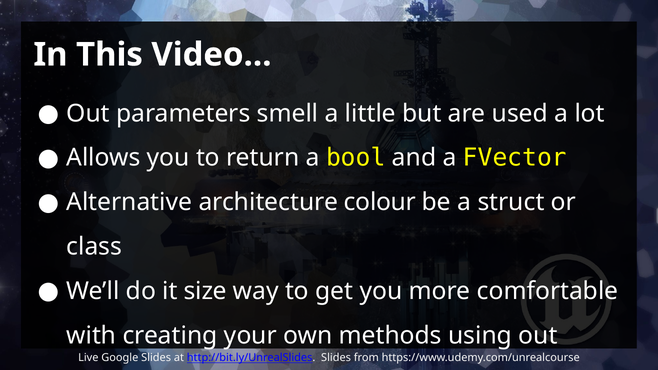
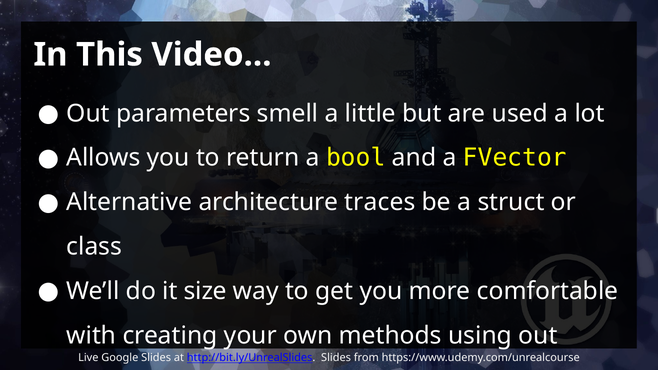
colour: colour -> traces
